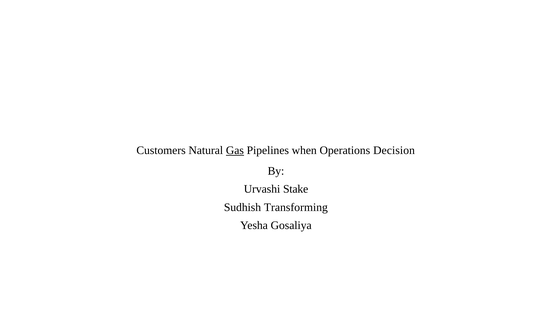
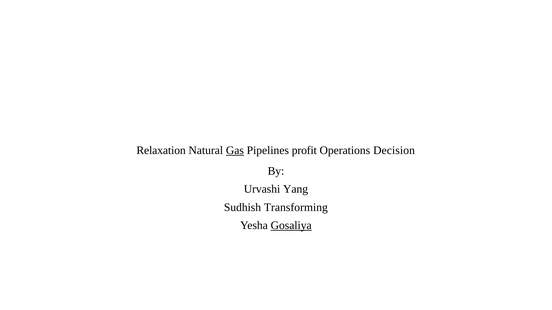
Customers: Customers -> Relaxation
when: when -> profit
Stake: Stake -> Yang
Gosaliya underline: none -> present
